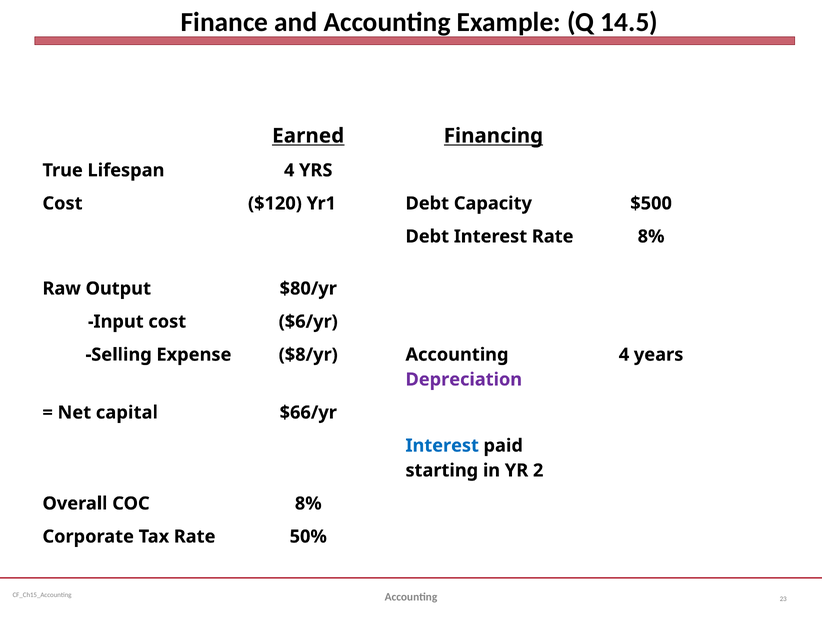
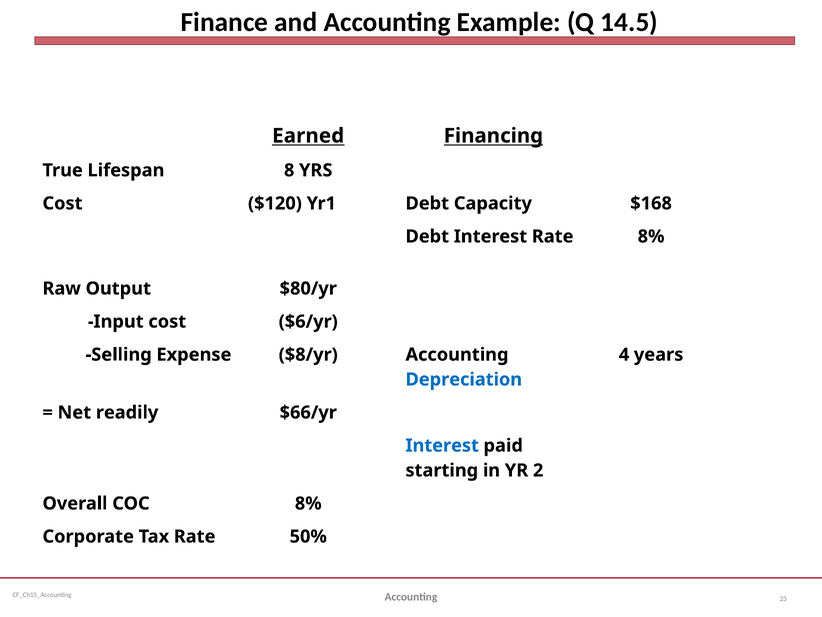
Lifespan 4: 4 -> 8
$500: $500 -> $168
Depreciation colour: purple -> blue
capital: capital -> readily
